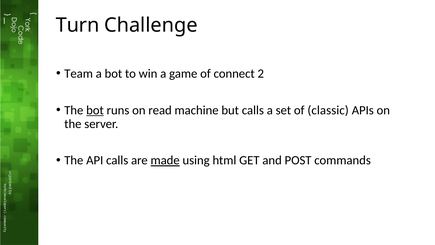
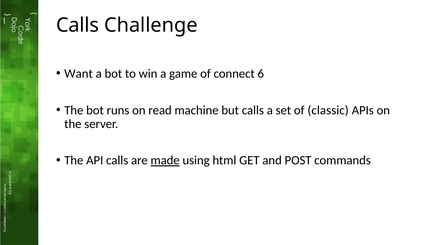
Turn at (78, 25): Turn -> Calls
Team: Team -> Want
2: 2 -> 6
bot at (95, 110) underline: present -> none
